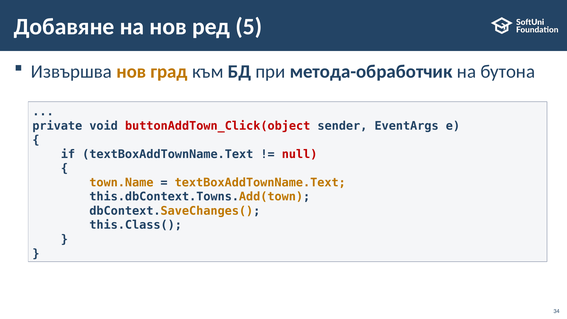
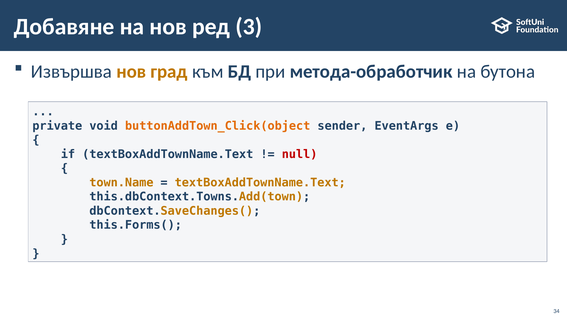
5: 5 -> 3
buttonAddTown_Click(object colour: red -> orange
this.Class(: this.Class( -> this.Forms(
